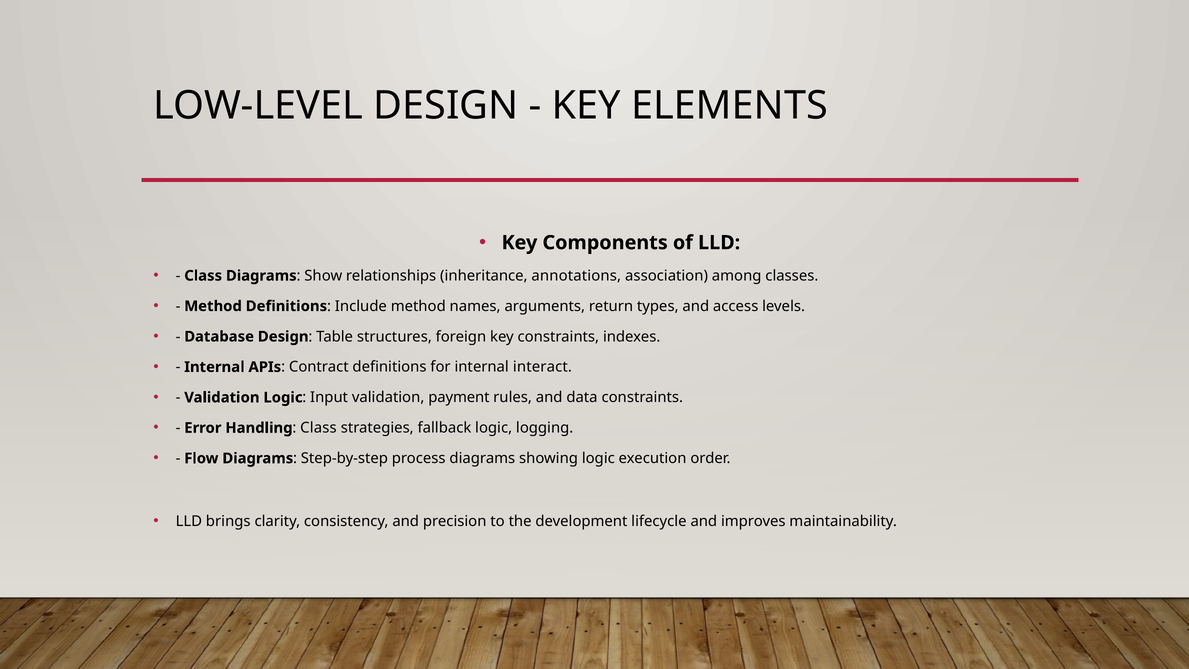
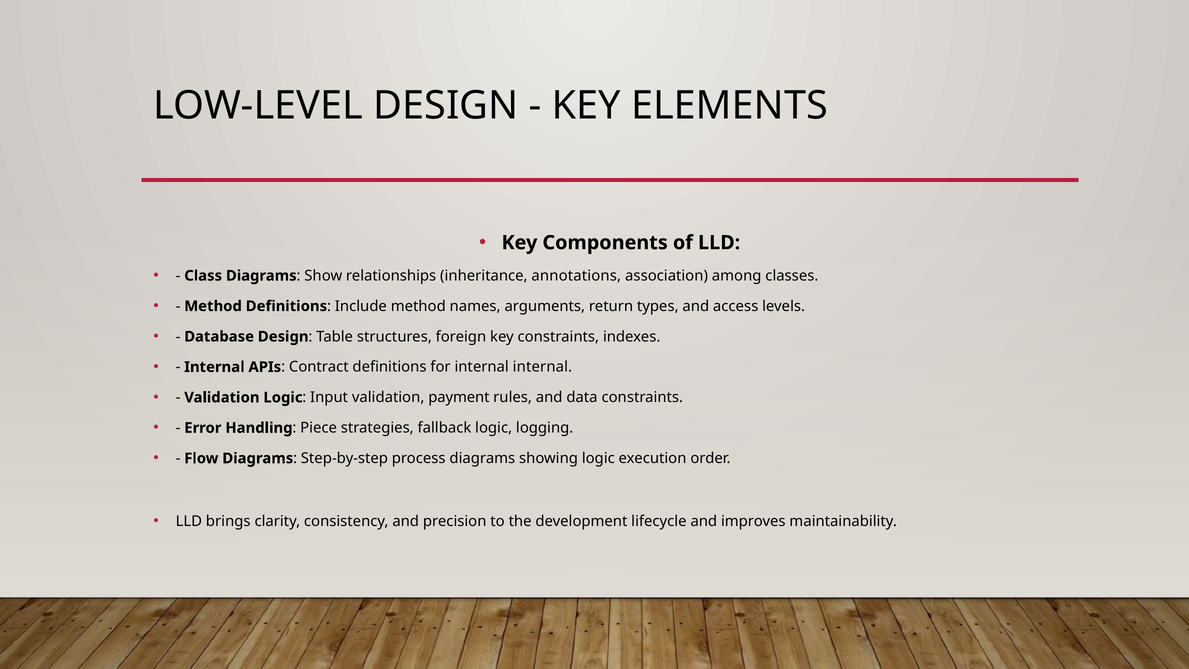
internal interact: interact -> internal
Handling Class: Class -> Piece
